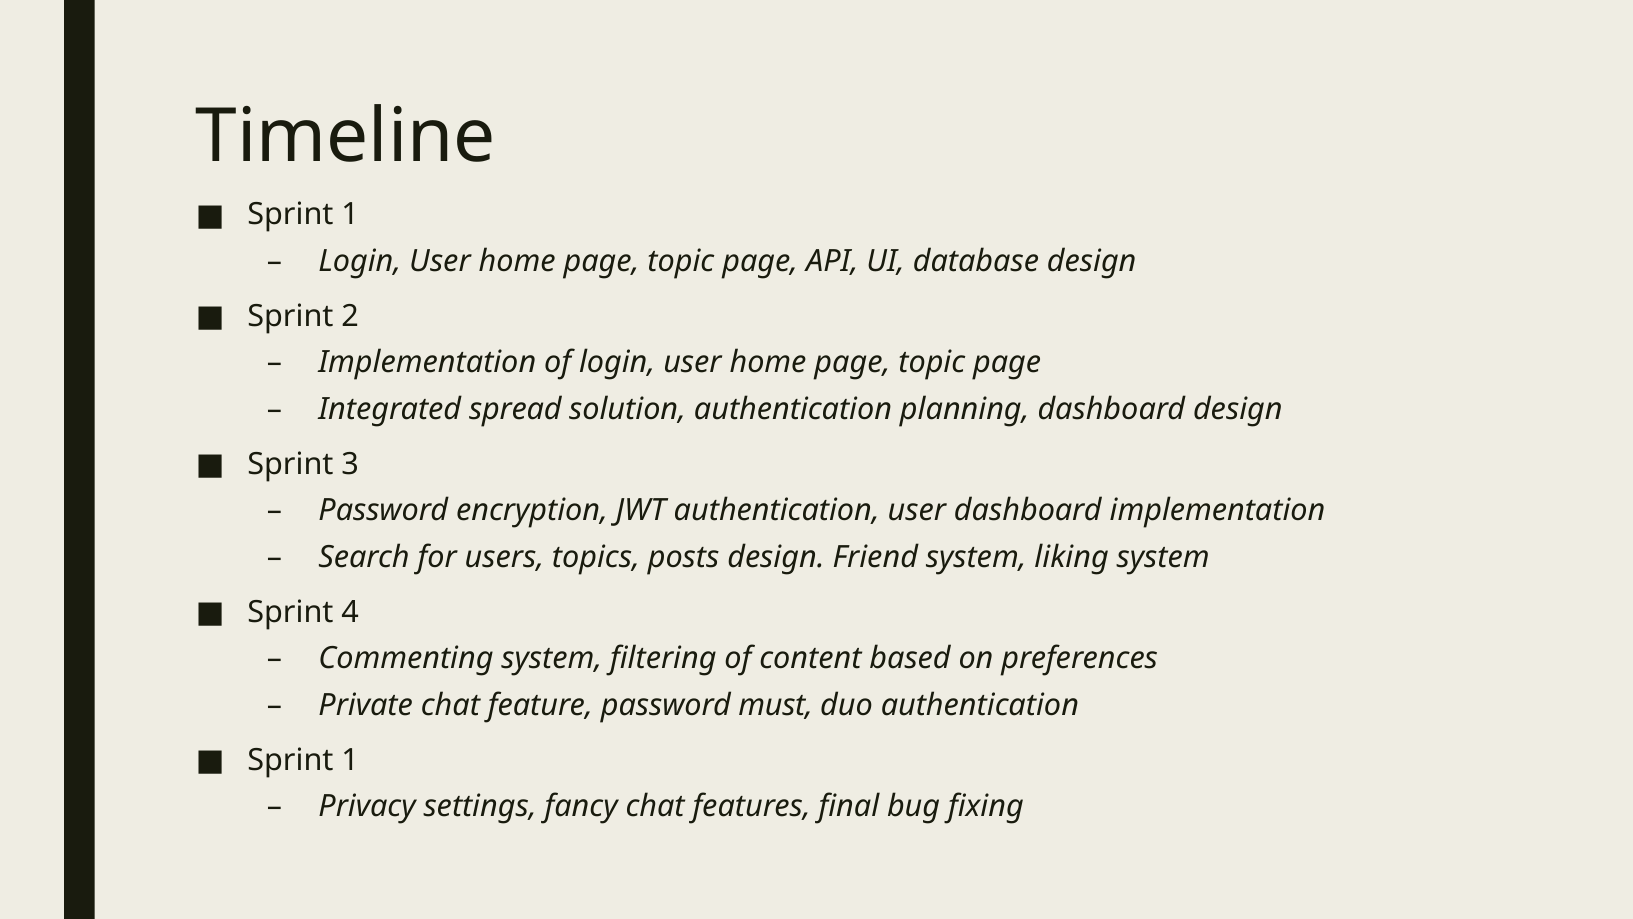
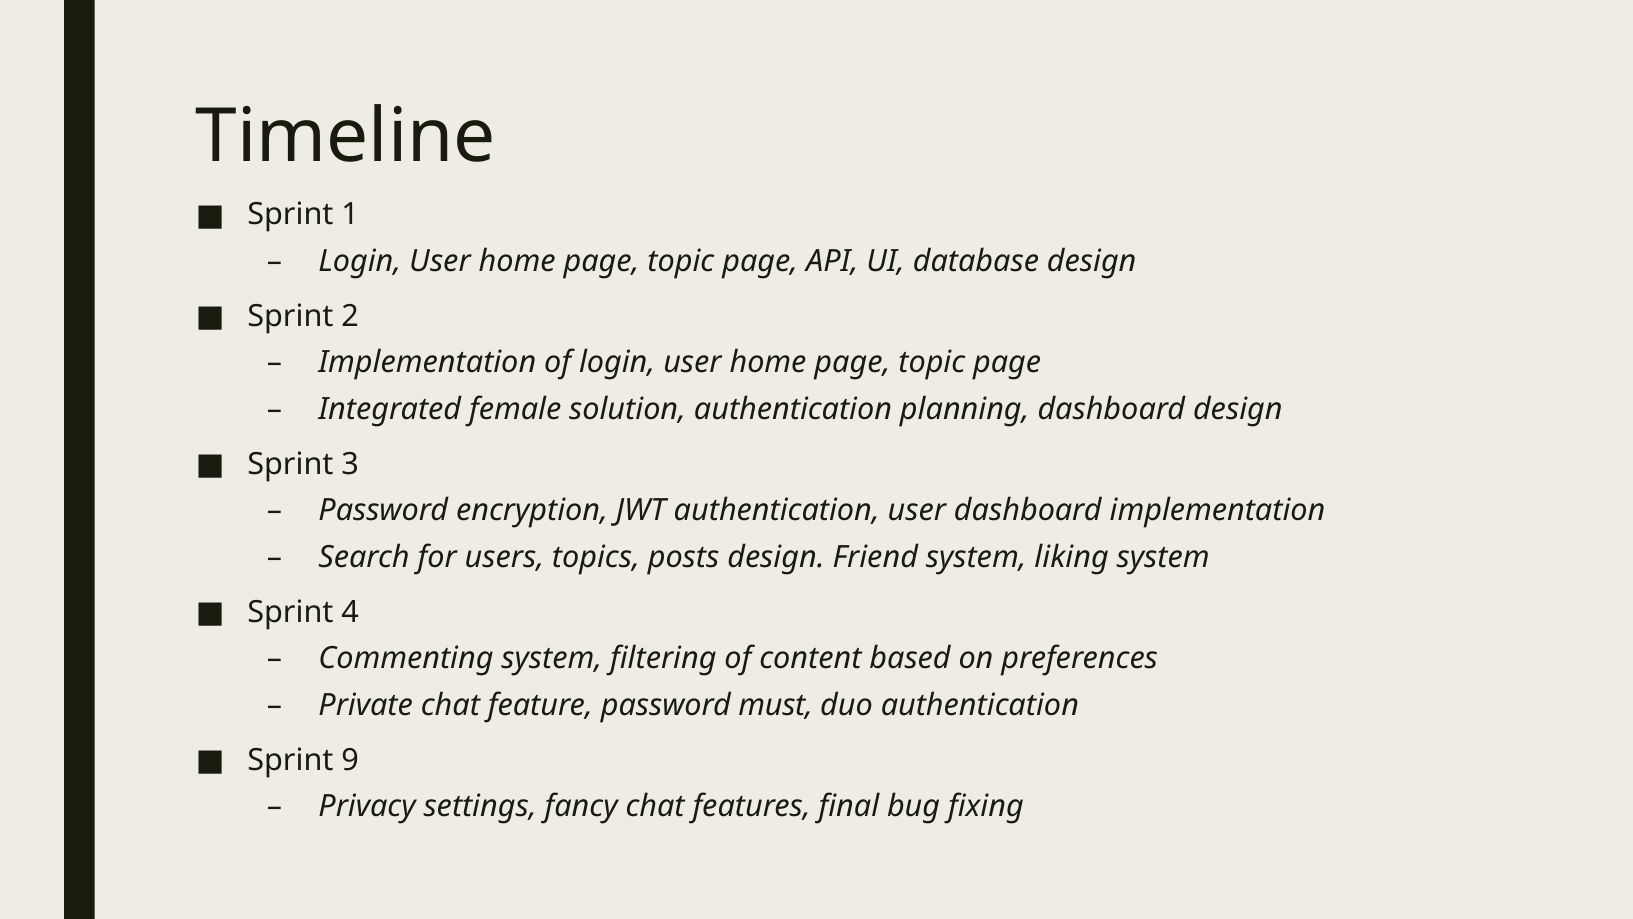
spread: spread -> female
1 at (350, 760): 1 -> 9
